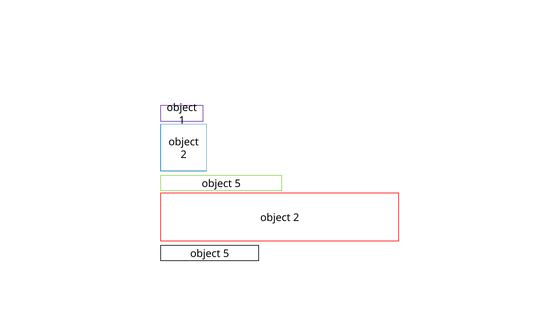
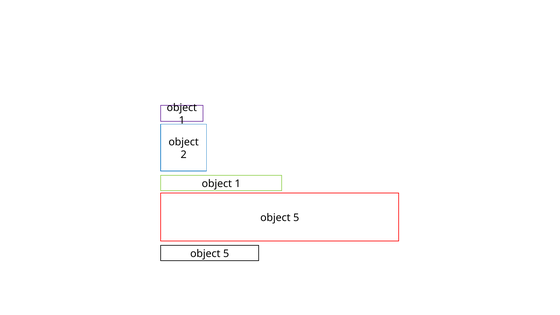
5 at (238, 184): 5 -> 1
2 at (296, 218): 2 -> 5
